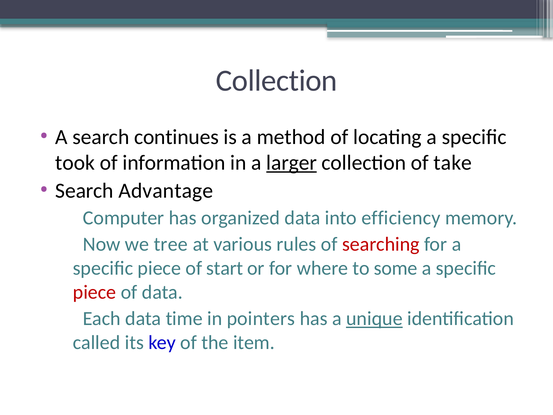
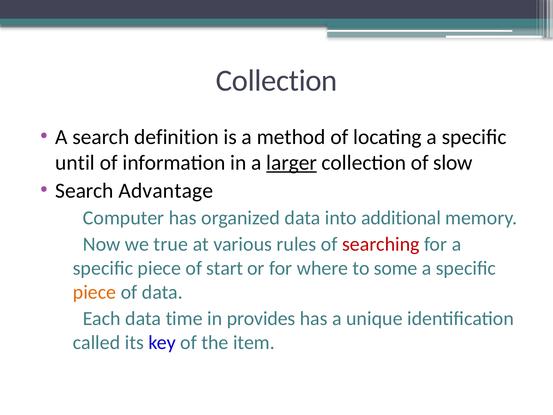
continues: continues -> definition
took: took -> until
take: take -> slow
efficiency: efficiency -> additional
tree: tree -> true
piece at (95, 292) colour: red -> orange
pointers: pointers -> provides
unique underline: present -> none
